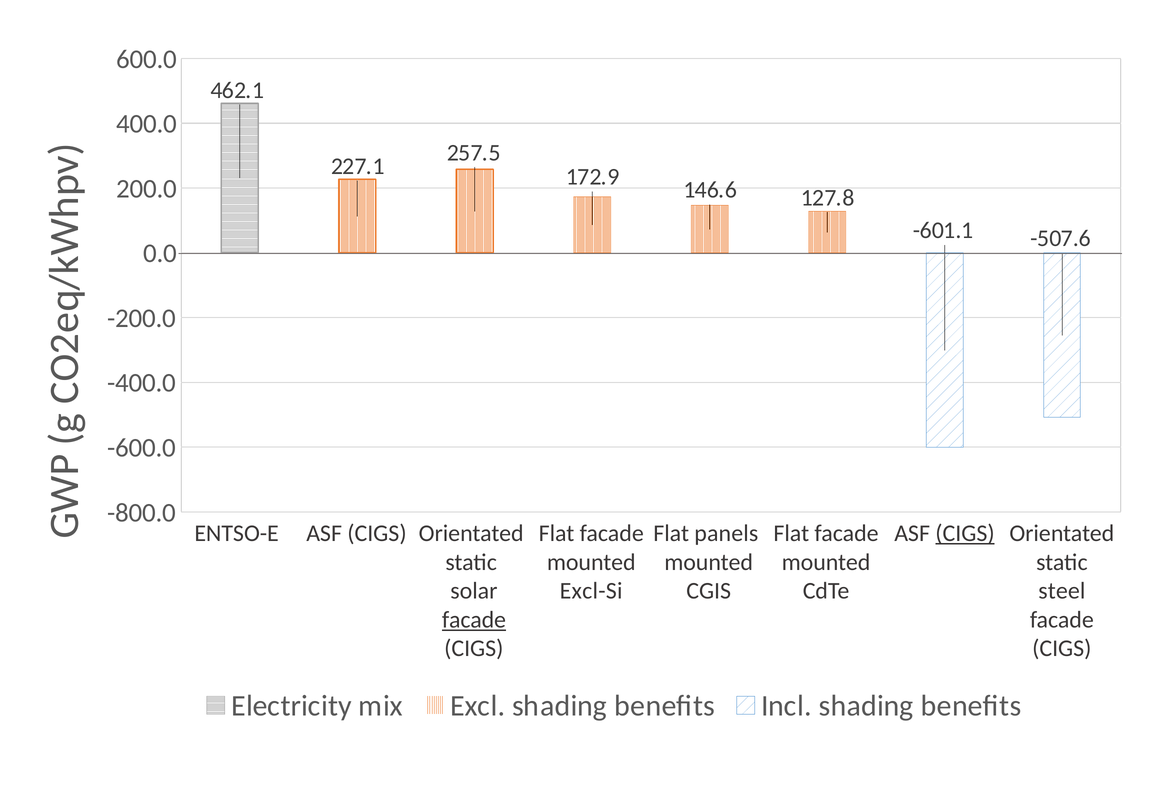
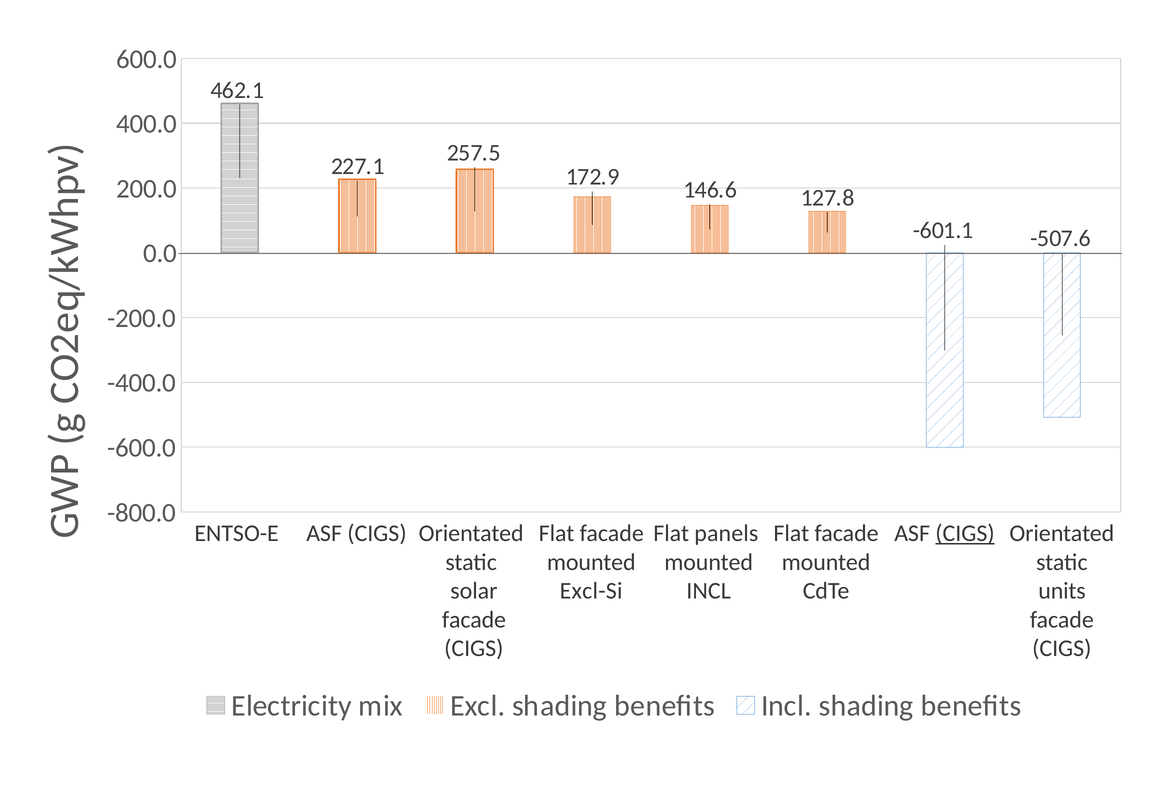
CGIS at (709, 591): CGIS -> INCL
steel: steel -> units
facade at (474, 620) underline: present -> none
